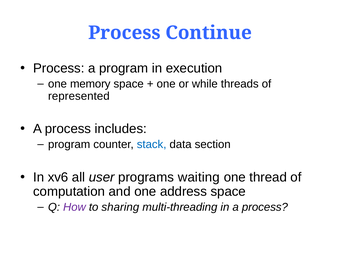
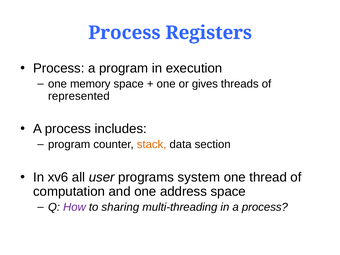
Continue: Continue -> Registers
while: while -> gives
stack colour: blue -> orange
waiting: waiting -> system
